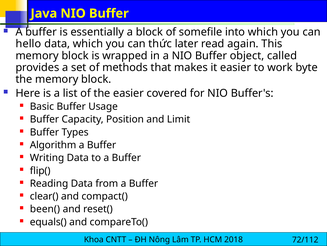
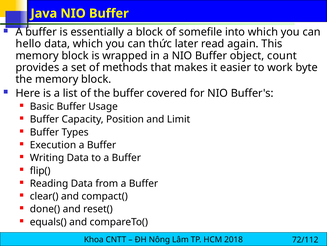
called: called -> count
the easier: easier -> buffer
Algorithm: Algorithm -> Execution
been(: been( -> done(
